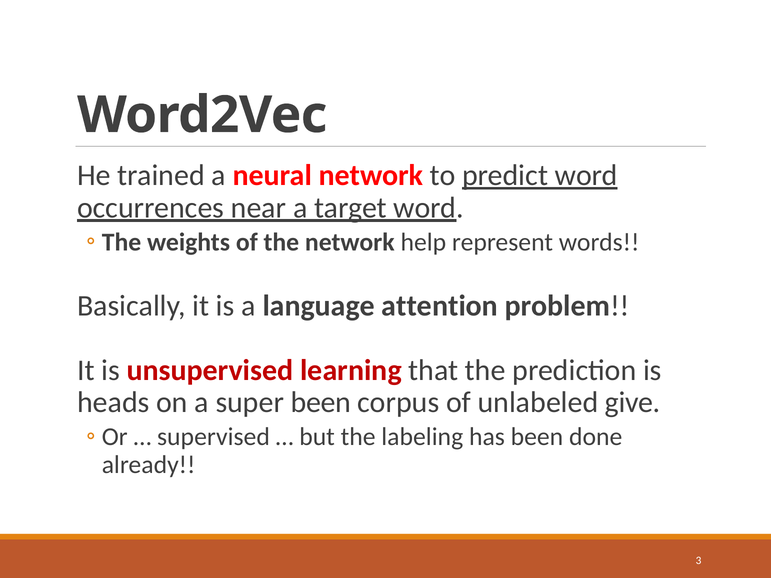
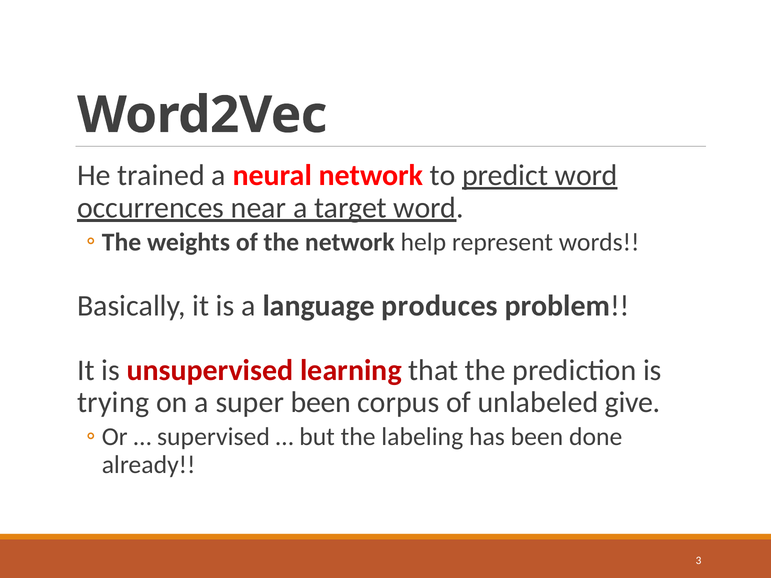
attention: attention -> produces
heads: heads -> trying
